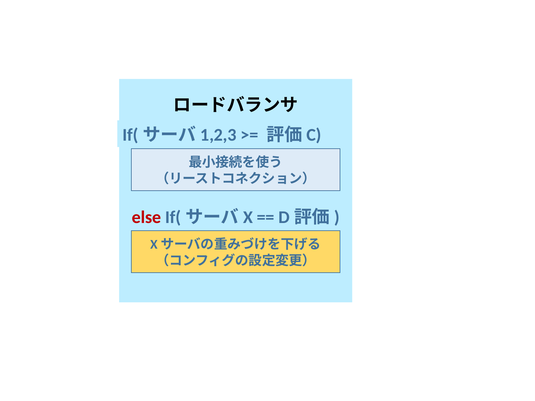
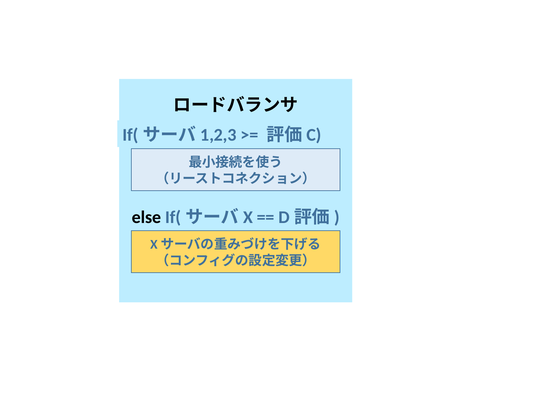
else colour: red -> black
